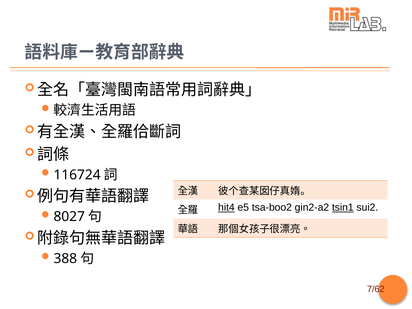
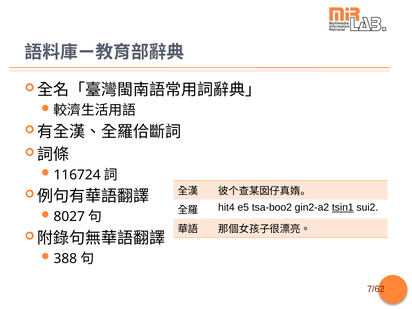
hit4 underline: present -> none
